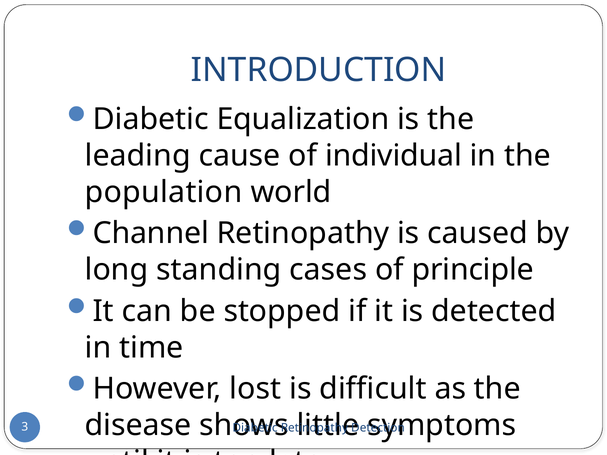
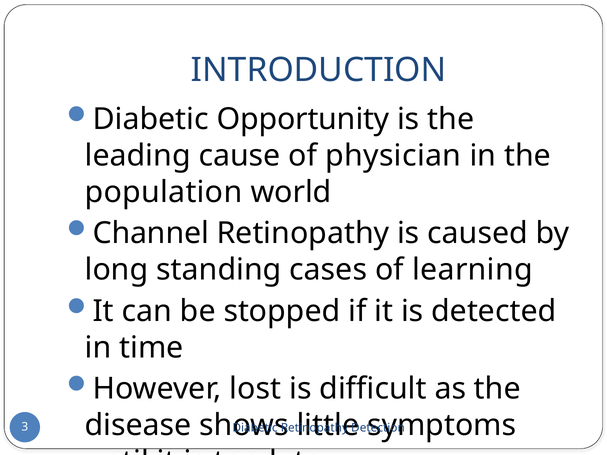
Equalization: Equalization -> Opportunity
individual: individual -> physician
principle: principle -> learning
